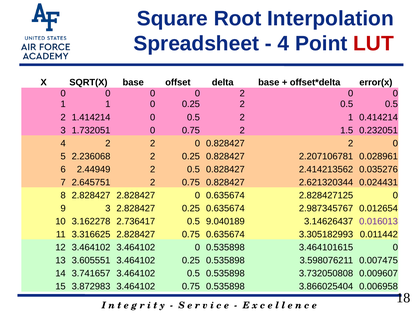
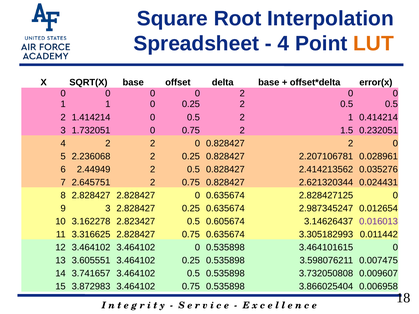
LUT colour: red -> orange
2.987345767: 2.987345767 -> 2.987345247
2.736417: 2.736417 -> 2.823427
9.040189: 9.040189 -> 0.605674
